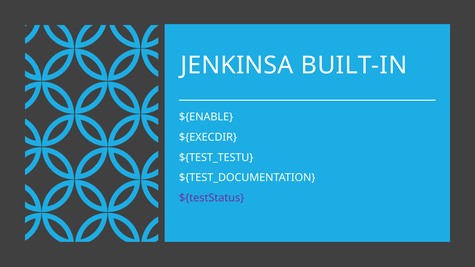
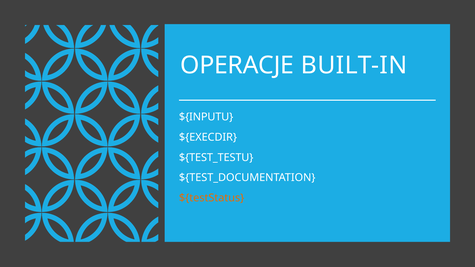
JENKINSA: JENKINSA -> OPERACJE
${ENABLE: ${ENABLE -> ${INPUTU
${testStatus colour: purple -> orange
